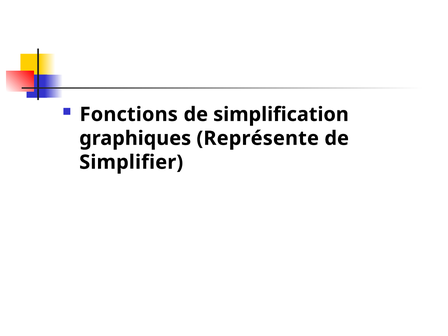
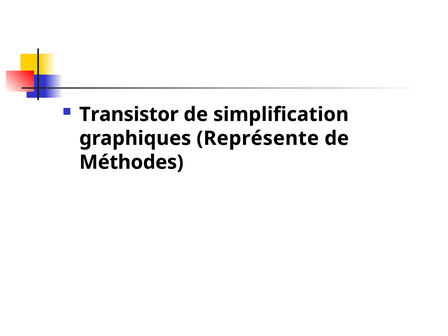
Fonctions: Fonctions -> Transistor
Simplifier: Simplifier -> Méthodes
